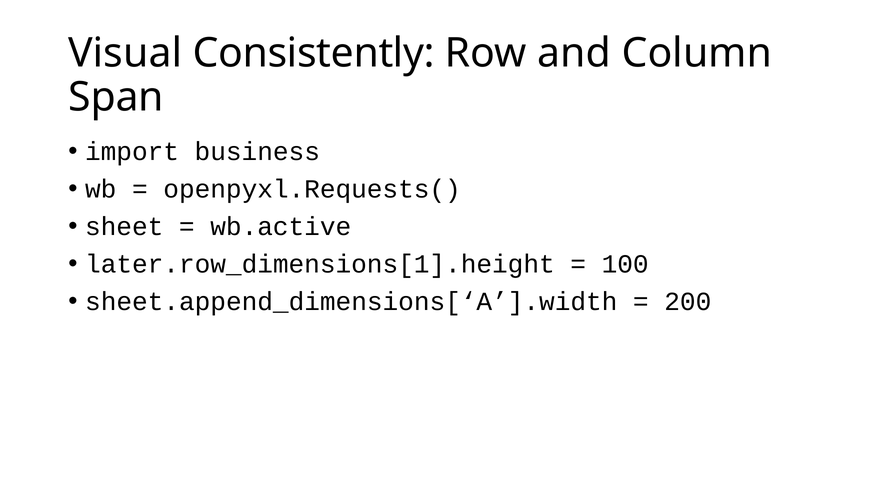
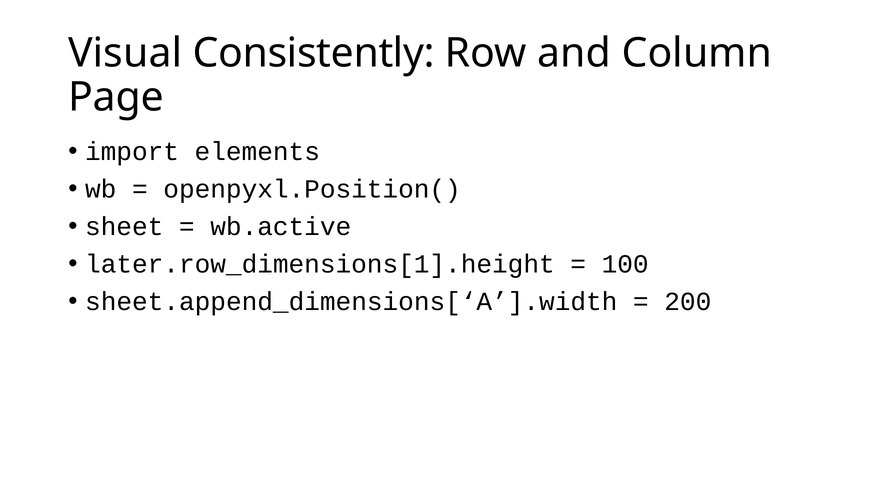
Span: Span -> Page
business: business -> elements
openpyxl.Requests(: openpyxl.Requests( -> openpyxl.Position(
